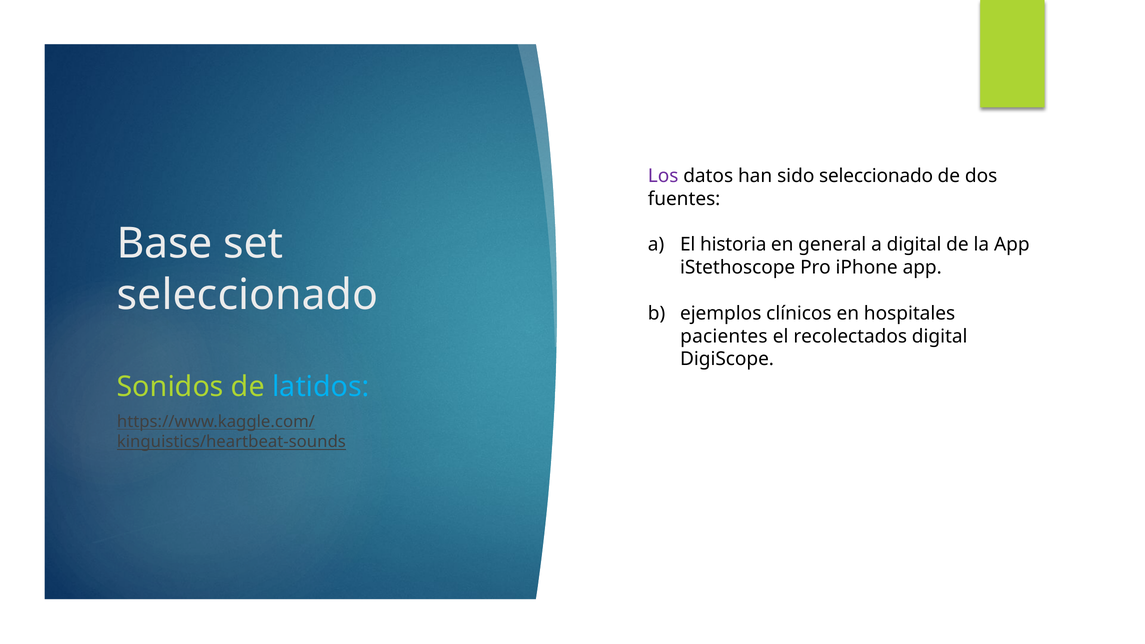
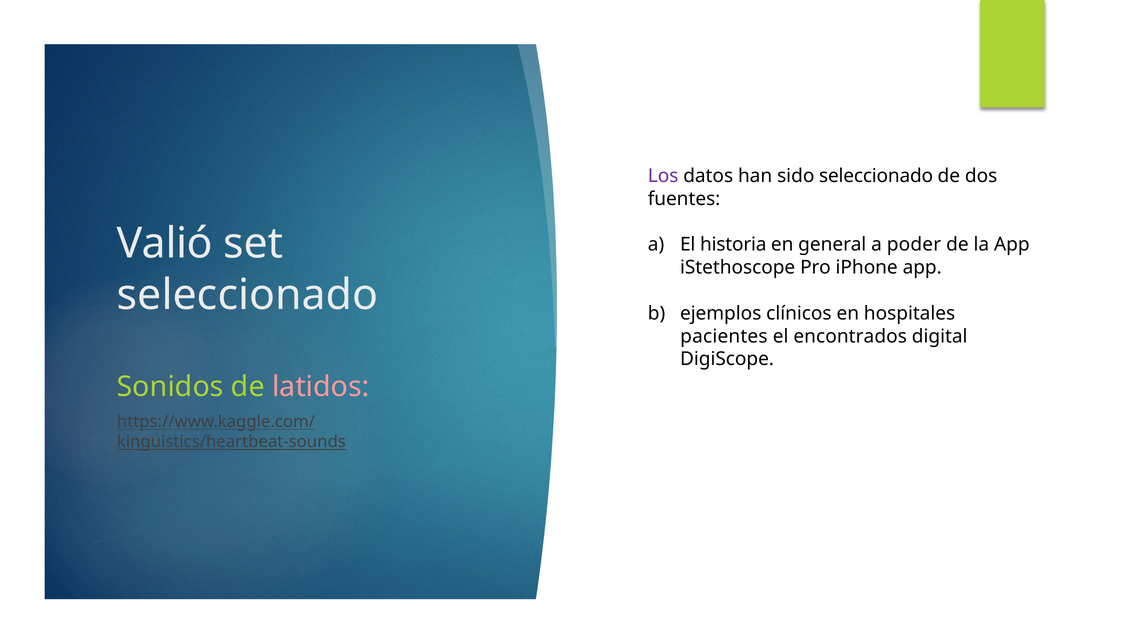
Base: Base -> Valió
a digital: digital -> poder
recolectados: recolectados -> encontrados
latidos colour: light blue -> pink
